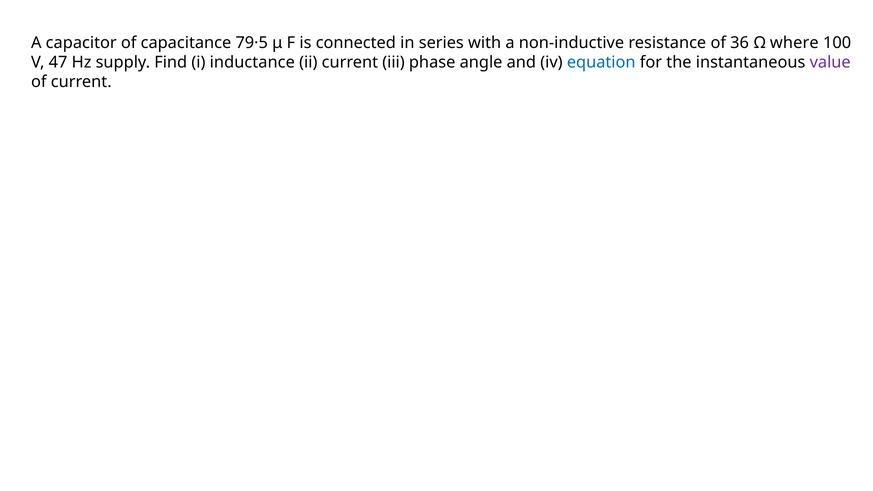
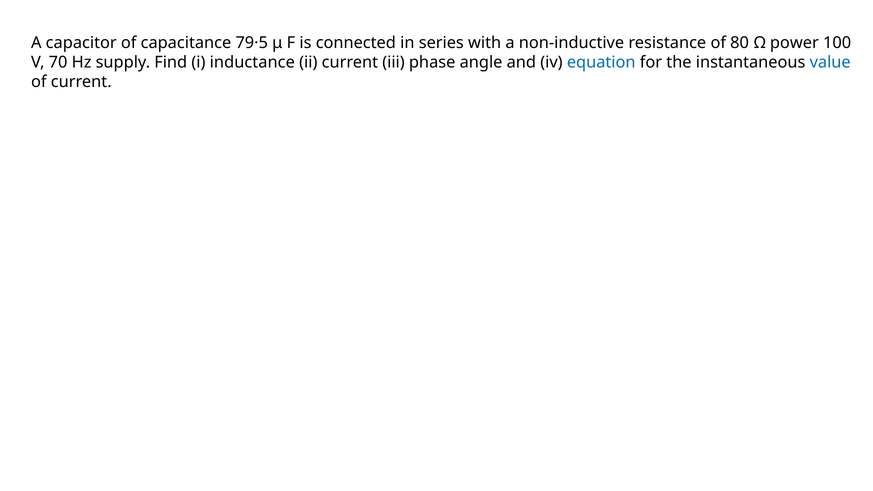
36: 36 -> 80
where: where -> power
47: 47 -> 70
value colour: purple -> blue
